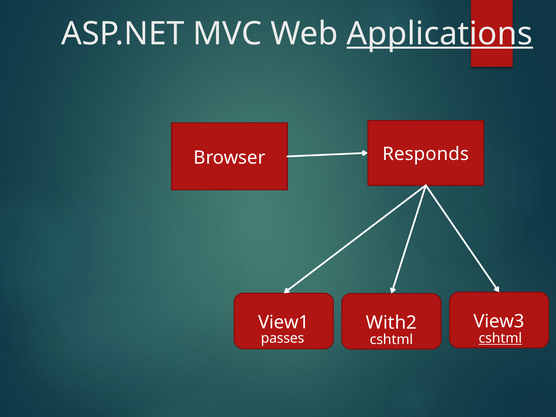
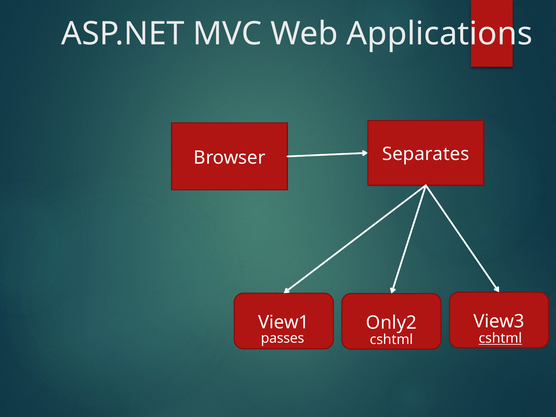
Applications underline: present -> none
Responds: Responds -> Separates
With2: With2 -> Only2
